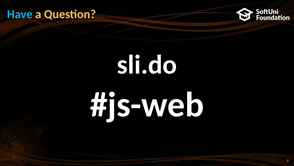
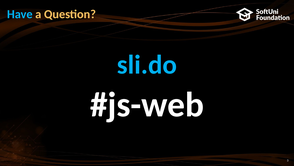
sli.do colour: white -> light blue
